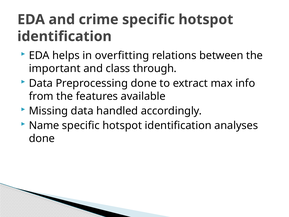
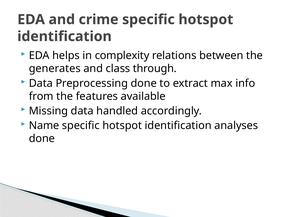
overfitting: overfitting -> complexity
important: important -> generates
